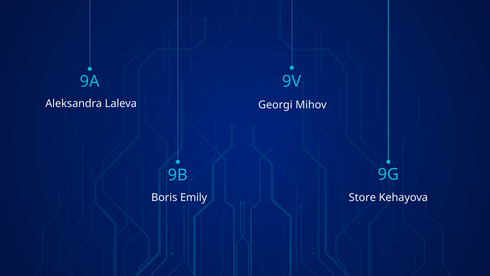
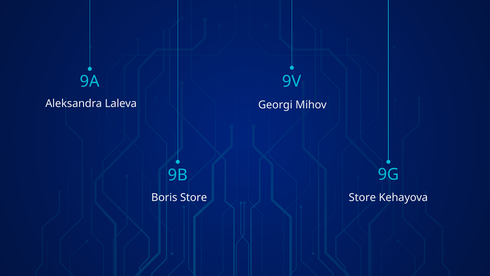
Boris Emily: Emily -> Store
